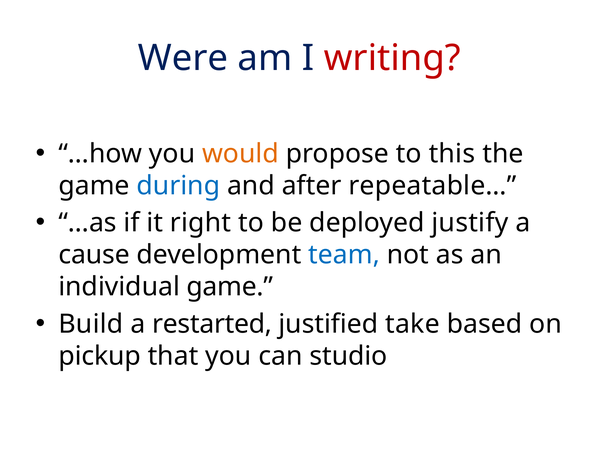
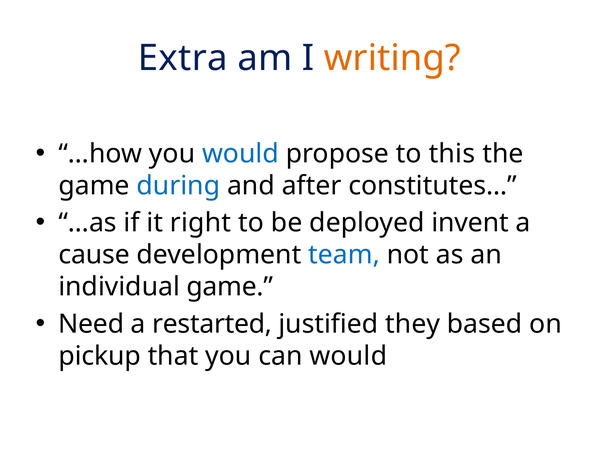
Were: Were -> Extra
writing colour: red -> orange
would at (240, 154) colour: orange -> blue
repeatable…: repeatable… -> constitutes…
justify: justify -> invent
Build: Build -> Need
take: take -> they
can studio: studio -> would
